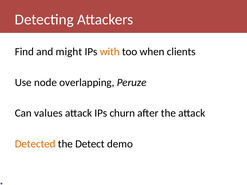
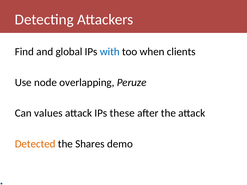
might: might -> global
with colour: orange -> blue
churn: churn -> these
Detect: Detect -> Shares
